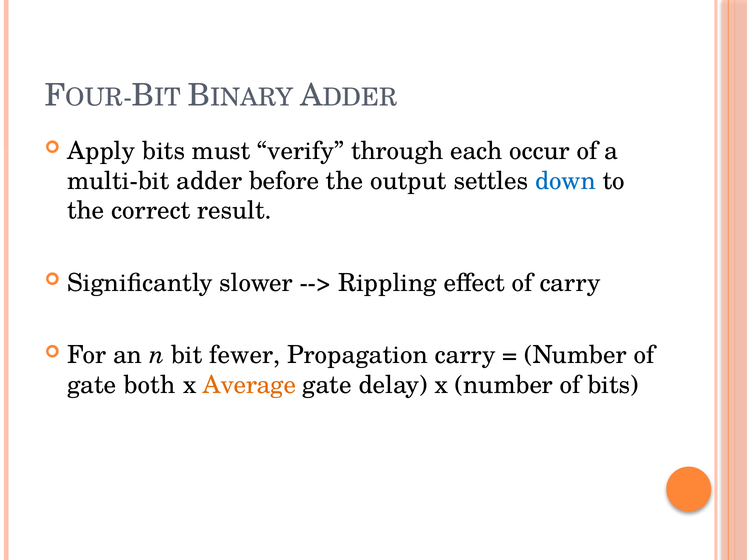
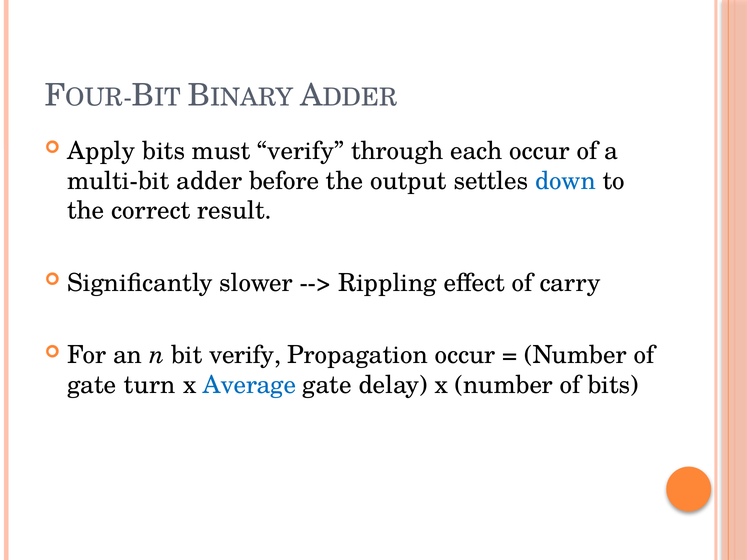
bit fewer: fewer -> verify
Propagation carry: carry -> occur
both: both -> turn
Average colour: orange -> blue
